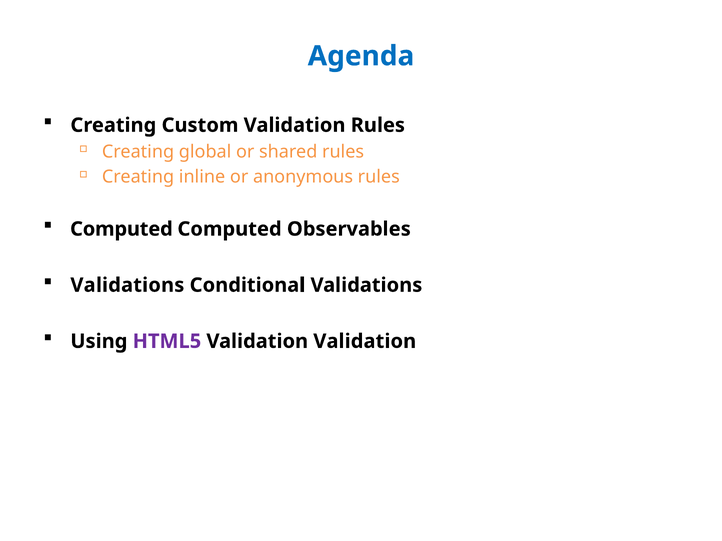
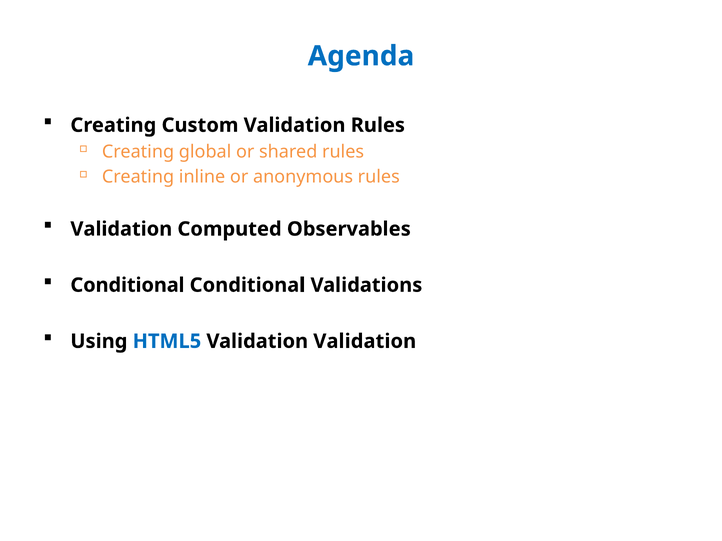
Computed at (121, 229): Computed -> Validation
Validations at (127, 285): Validations -> Conditional
HTML5 colour: purple -> blue
